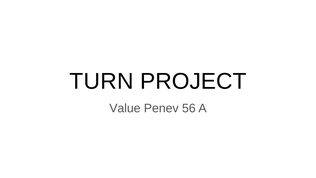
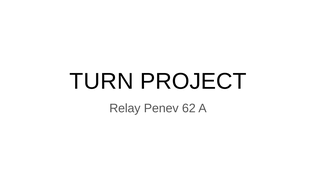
Value: Value -> Relay
56: 56 -> 62
